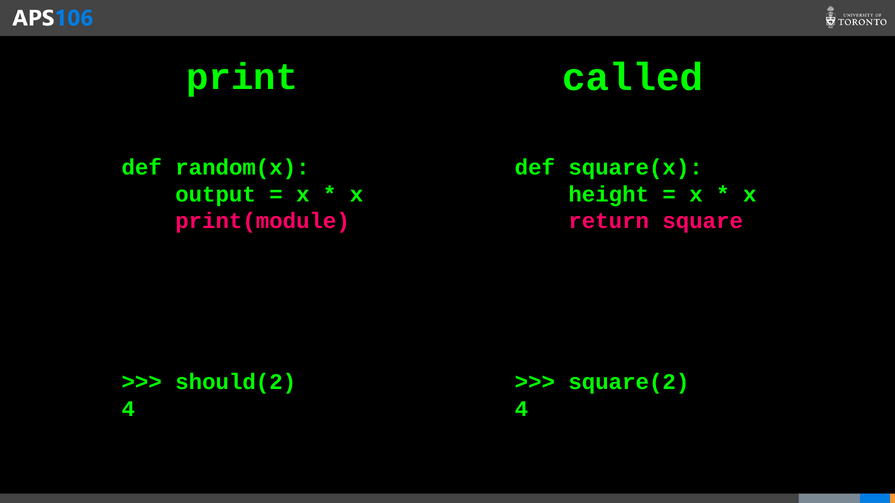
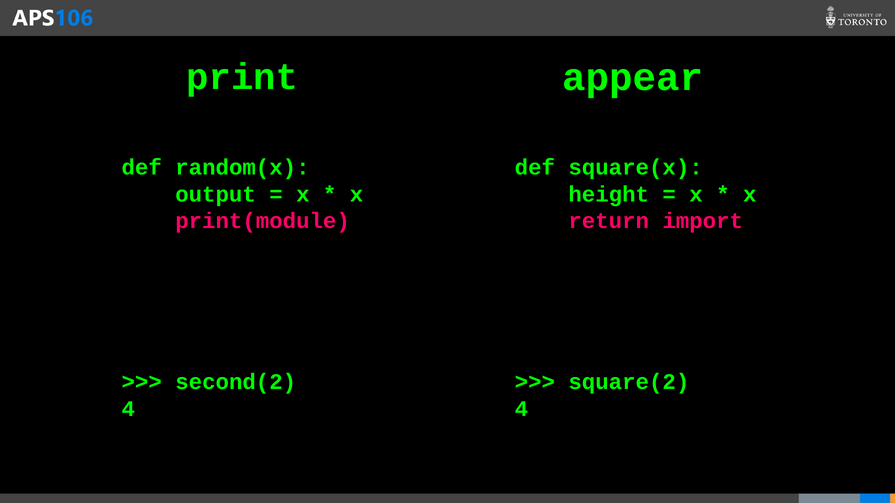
called: called -> appear
square: square -> import
should(2: should(2 -> second(2
